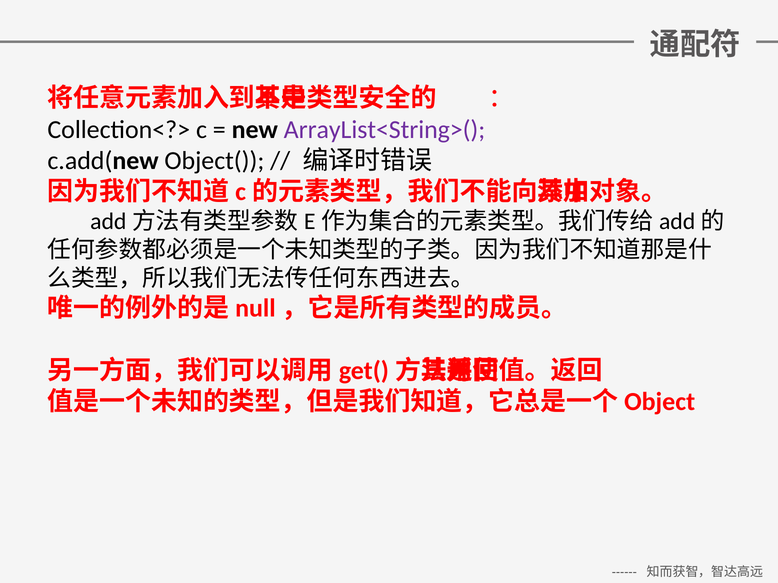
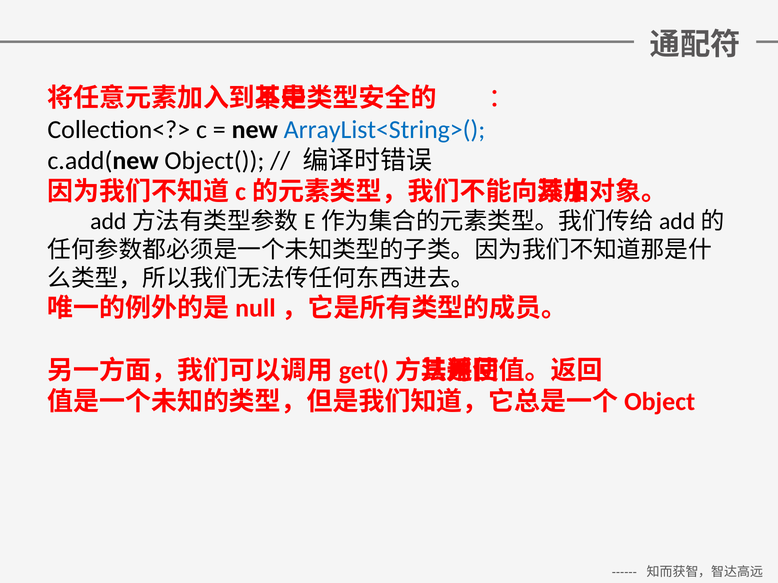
ArrayList<String>( colour: purple -> blue
